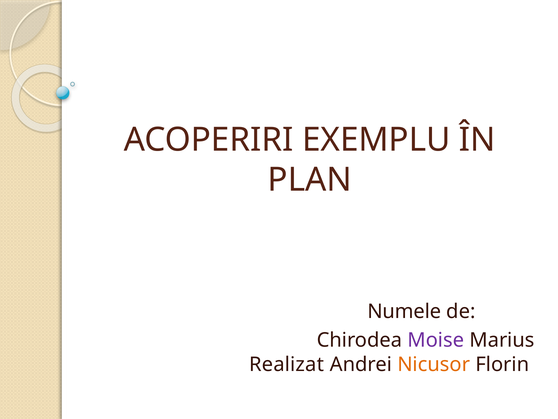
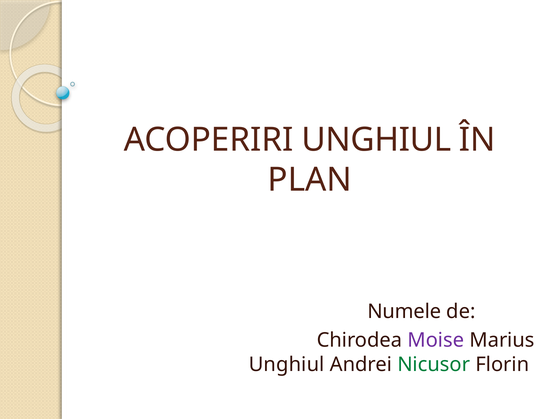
ACOPERIRI EXEMPLU: EXEMPLU -> UNGHIUL
Realizat at (287, 364): Realizat -> Unghiul
Nicusor colour: orange -> green
